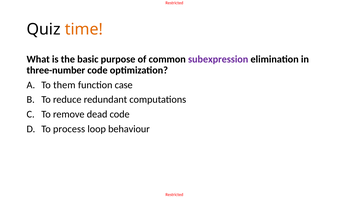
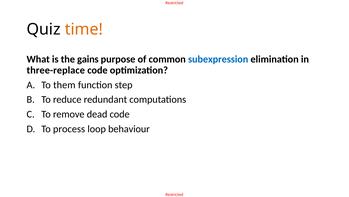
basic: basic -> gains
subexpression colour: purple -> blue
three-number: three-number -> three-replace
case: case -> step
